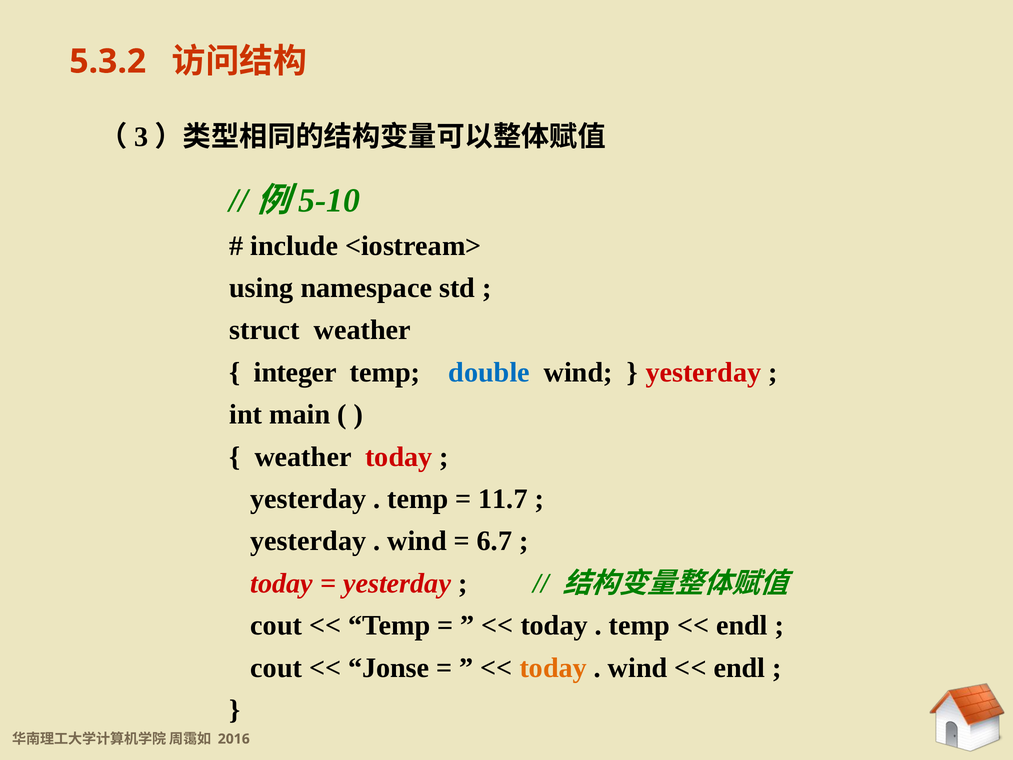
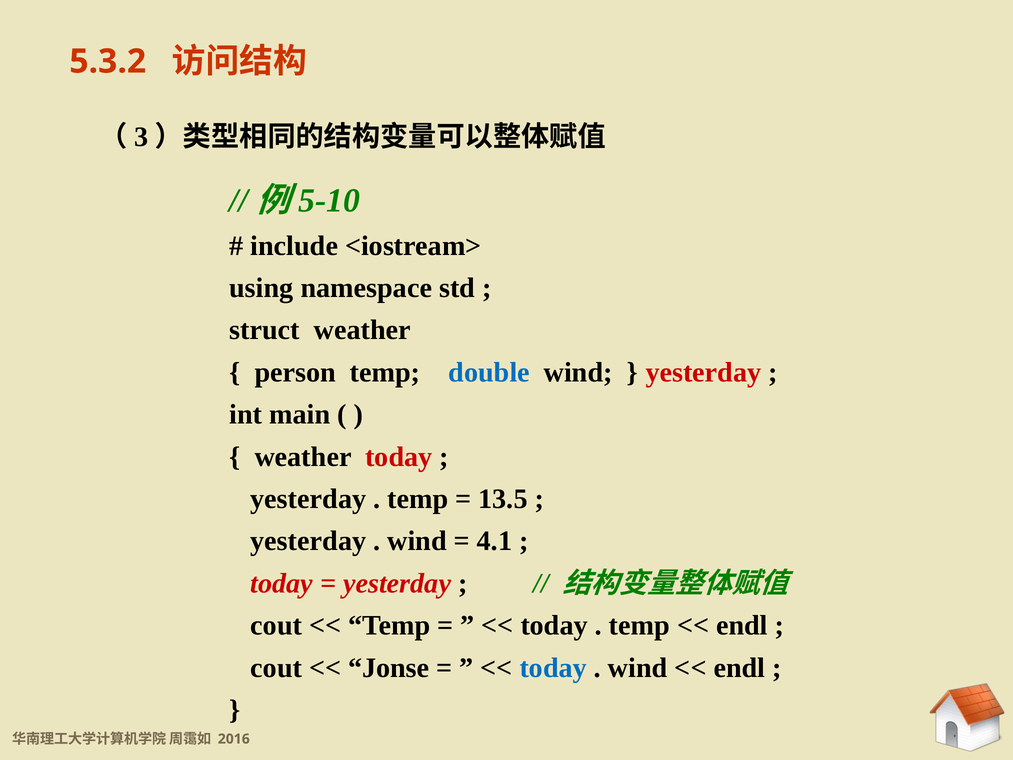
integer: integer -> person
11.7: 11.7 -> 13.5
6.7: 6.7 -> 4.1
today at (553, 668) colour: orange -> blue
